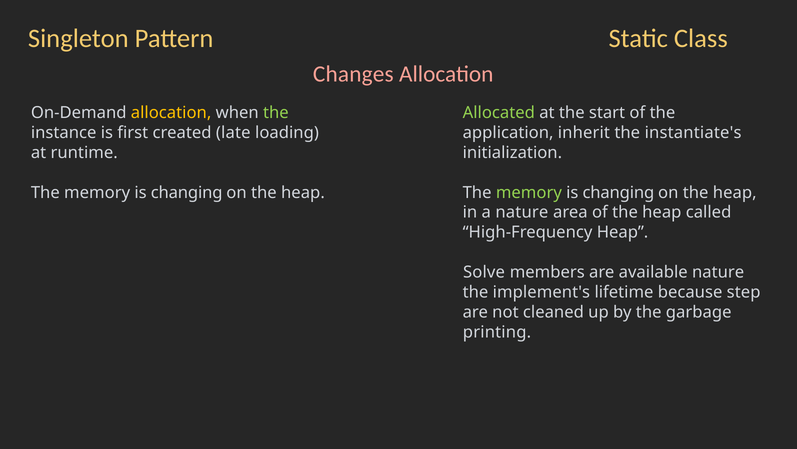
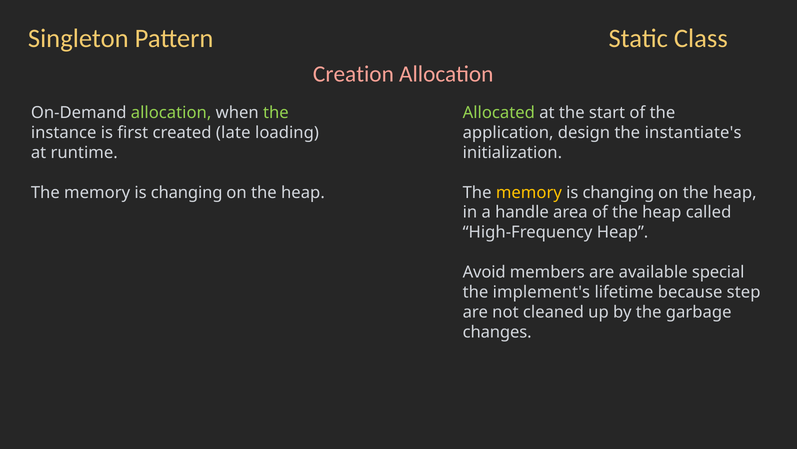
Changes: Changes -> Creation
allocation at (171, 113) colour: yellow -> light green
inherit: inherit -> design
memory at (529, 192) colour: light green -> yellow
a nature: nature -> handle
Solve: Solve -> Avoid
available nature: nature -> special
printing: printing -> changes
